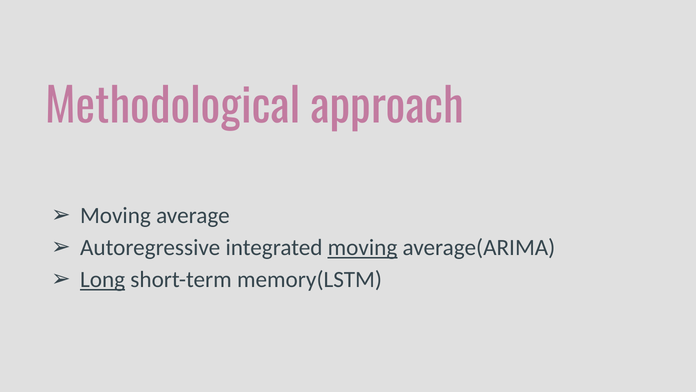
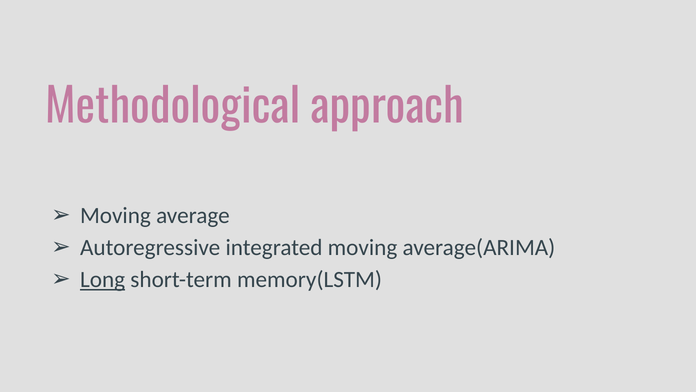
moving at (363, 247) underline: present -> none
